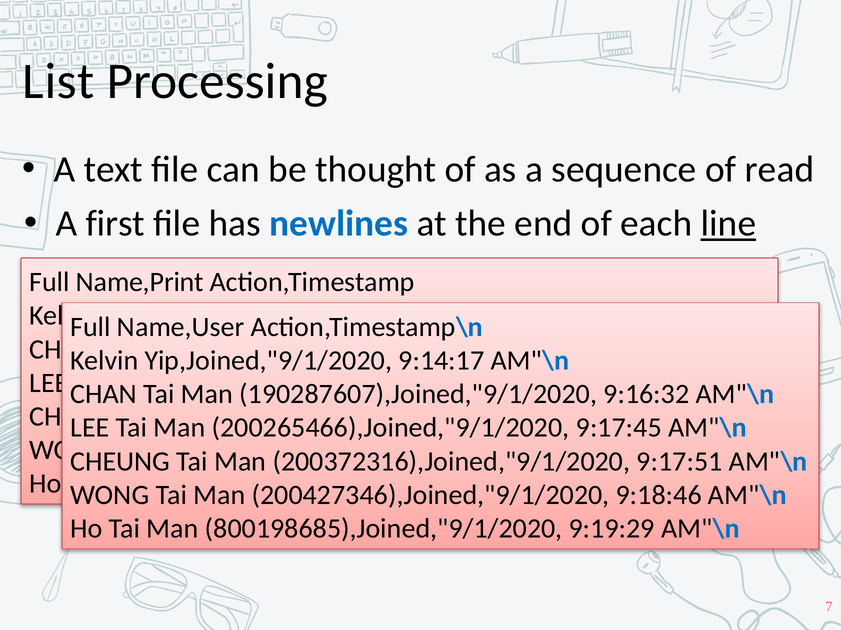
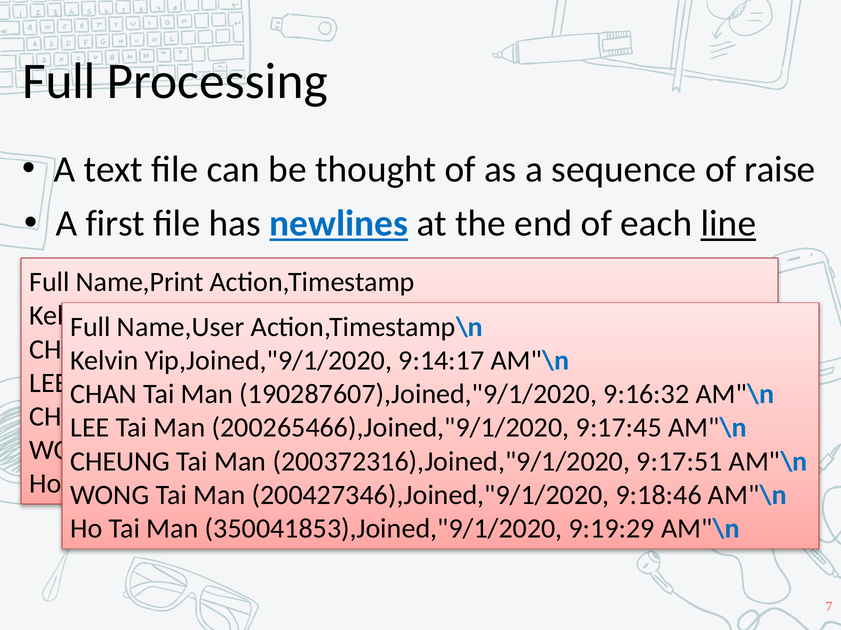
List at (59, 81): List -> Full
read: read -> raise
newlines underline: none -> present
800198685),Joined,"9/1/2020: 800198685),Joined,"9/1/2020 -> 350041853),Joined,"9/1/2020
